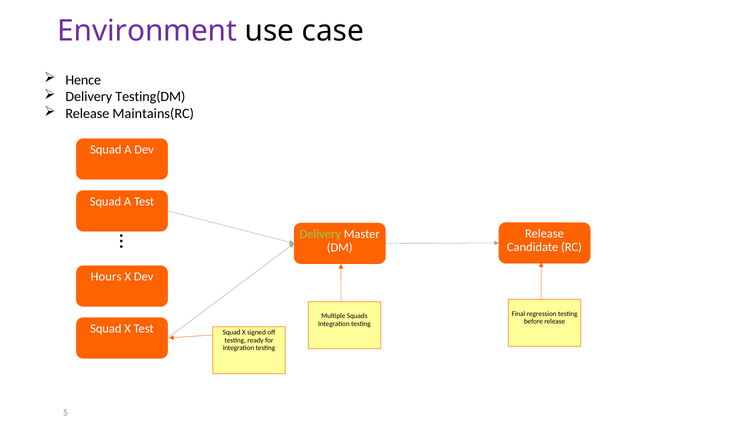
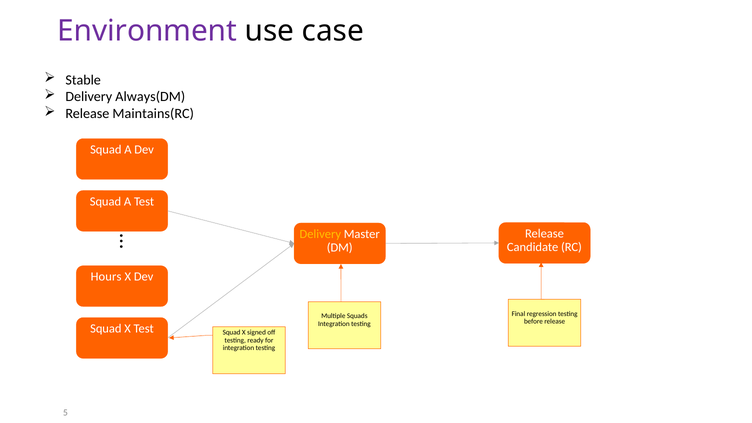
Hence: Hence -> Stable
Testing(DM: Testing(DM -> Always(DM
Delivery at (320, 234) colour: light green -> yellow
